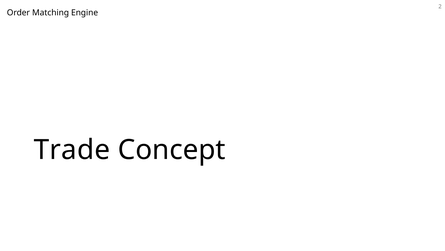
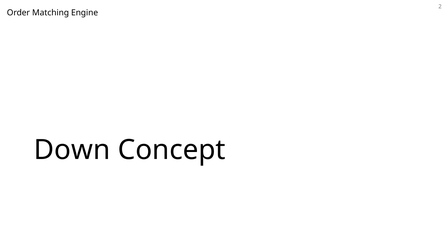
Trade: Trade -> Down
